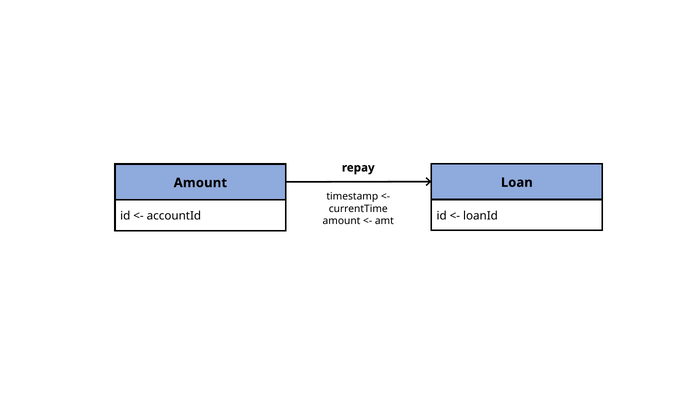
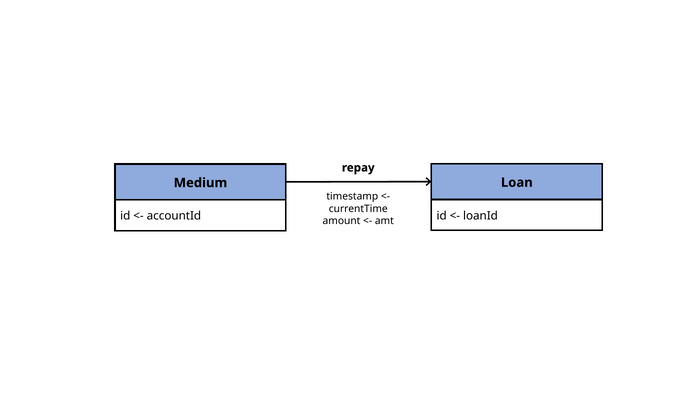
Amount at (200, 183): Amount -> Medium
